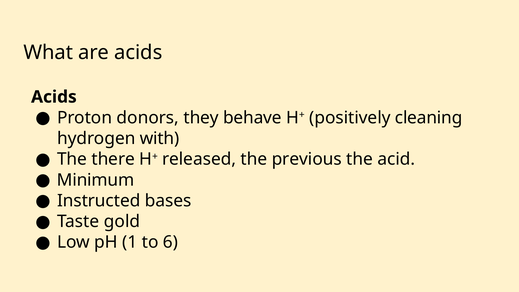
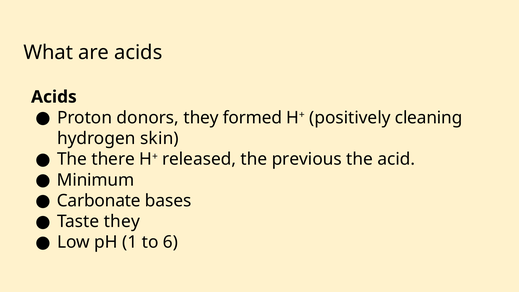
behave: behave -> formed
with: with -> skin
Instructed: Instructed -> Carbonate
Taste gold: gold -> they
